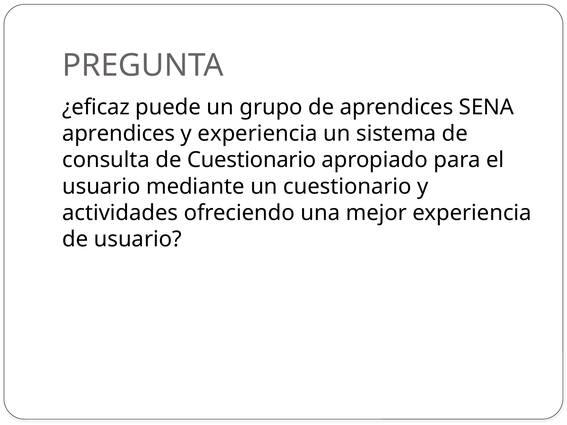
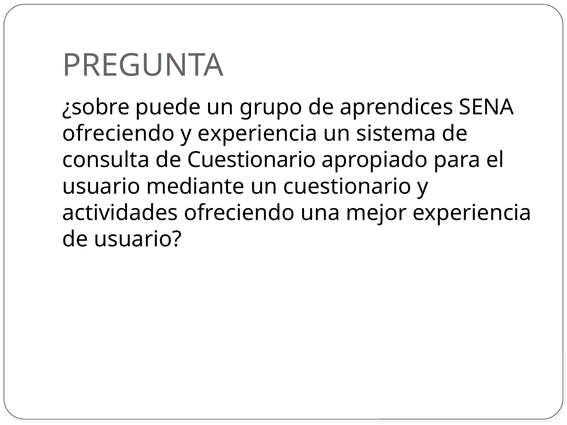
¿eficaz: ¿eficaz -> ¿sobre
aprendices at (119, 134): aprendices -> ofreciendo
